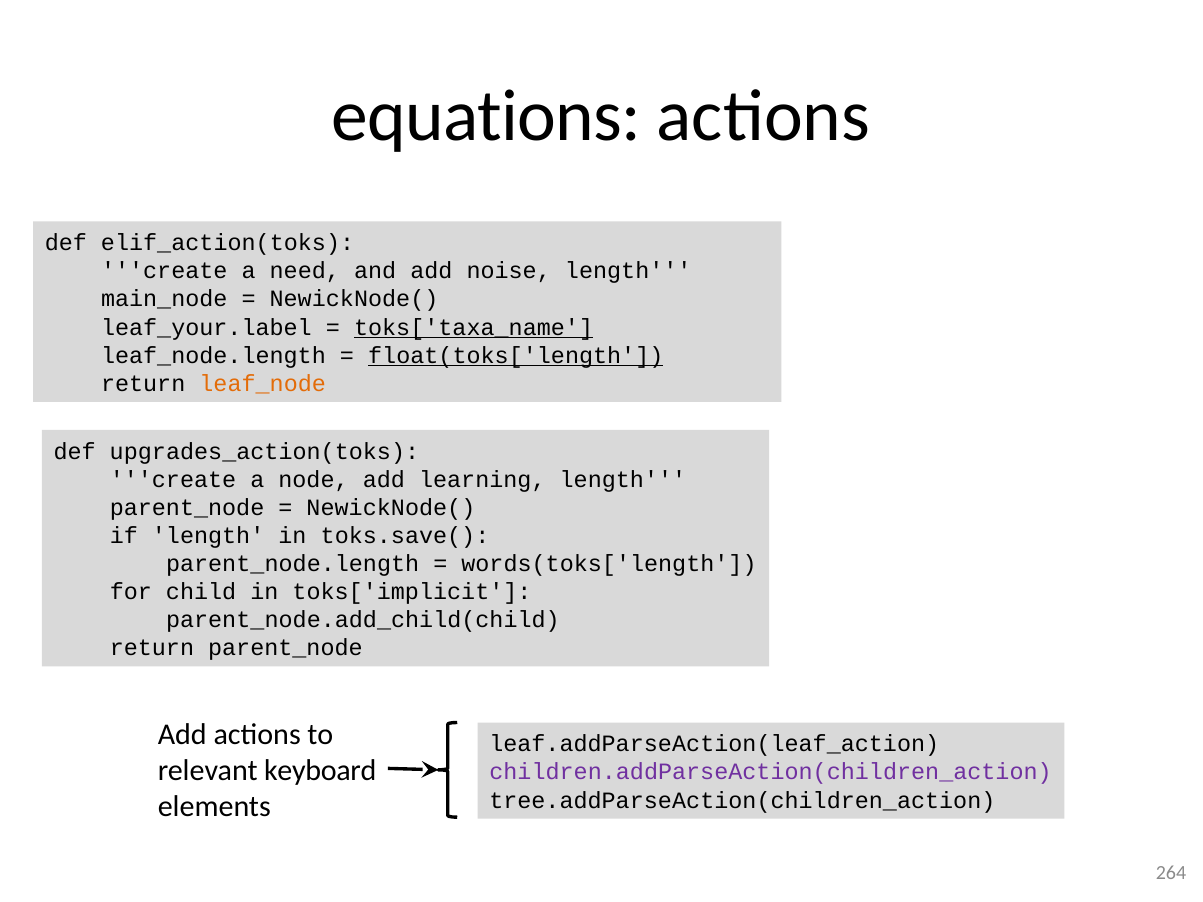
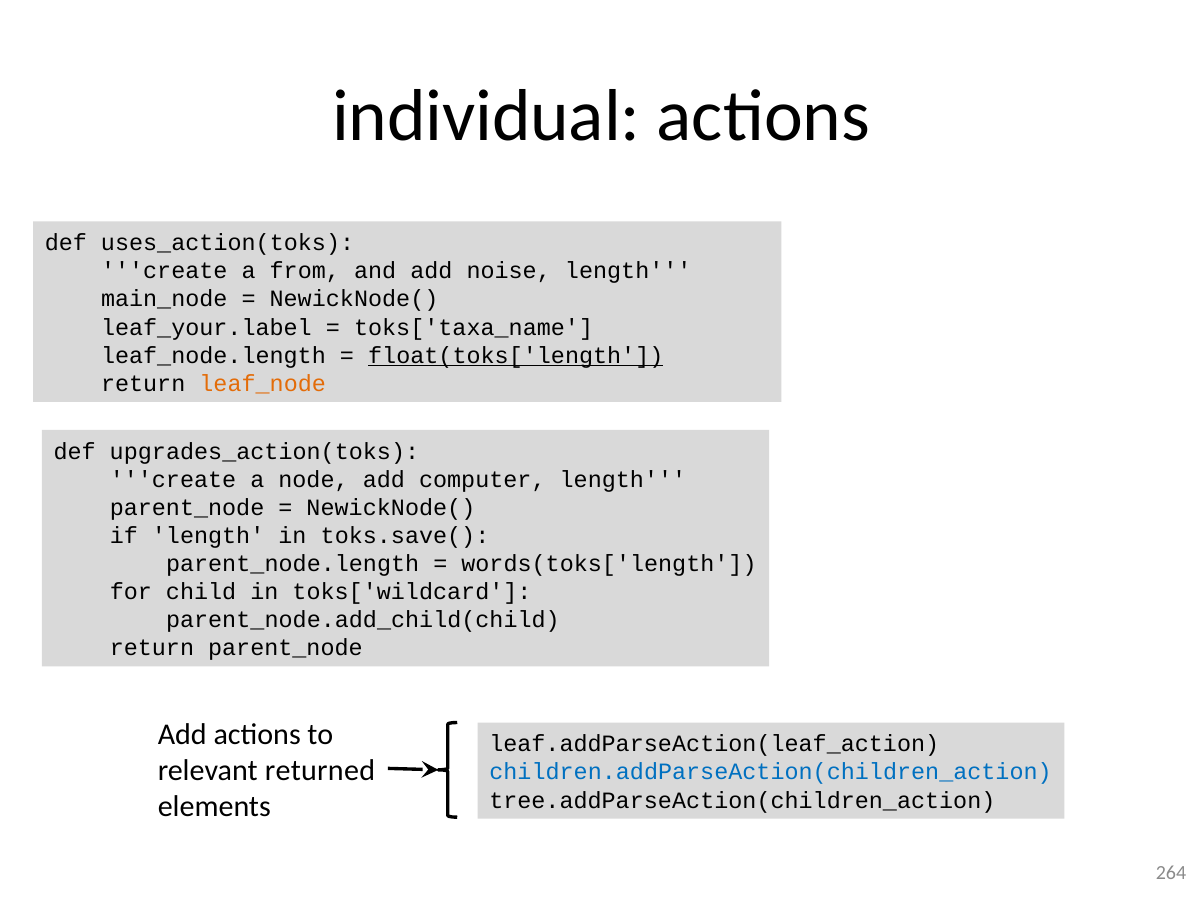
equations: equations -> individual
elif_action(toks: elif_action(toks -> uses_action(toks
need: need -> from
toks['taxa_name underline: present -> none
learning: learning -> computer
toks['implicit: toks['implicit -> toks['wildcard
keyboard: keyboard -> returned
children.addParseAction(children_action colour: purple -> blue
